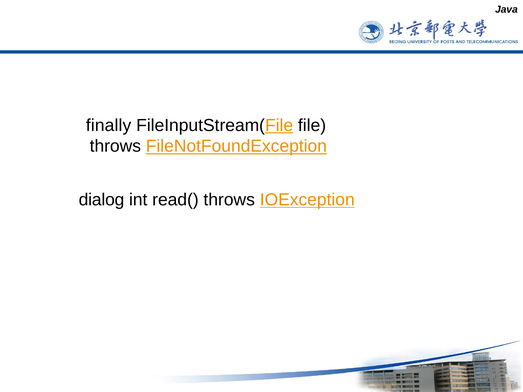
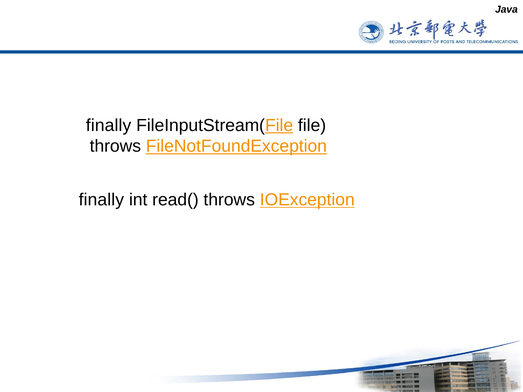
dialog at (102, 200): dialog -> finally
